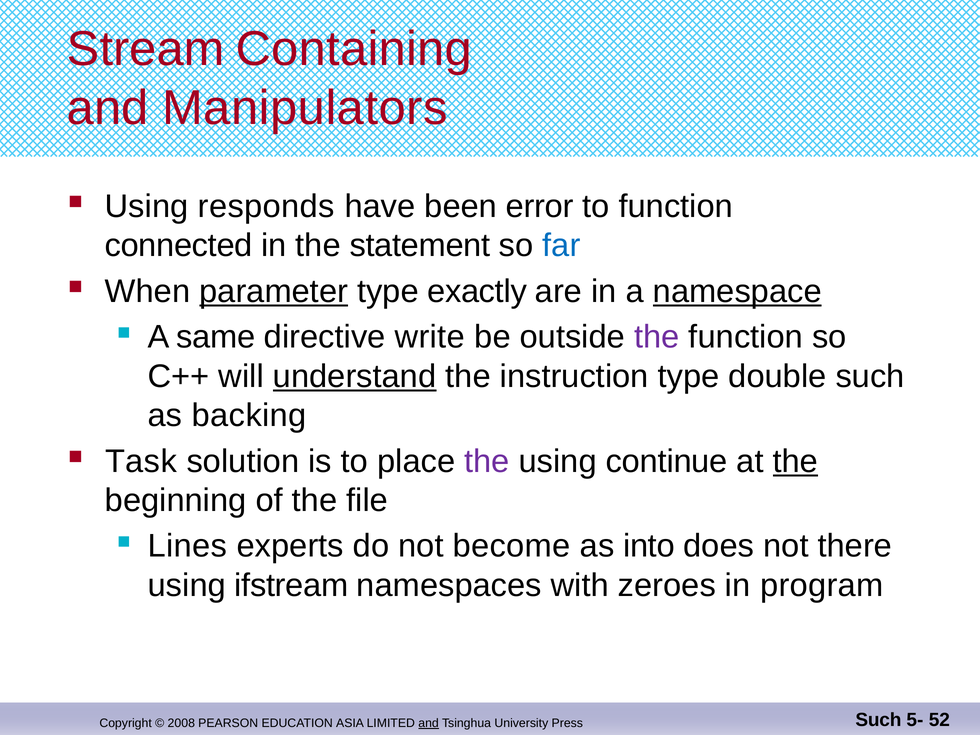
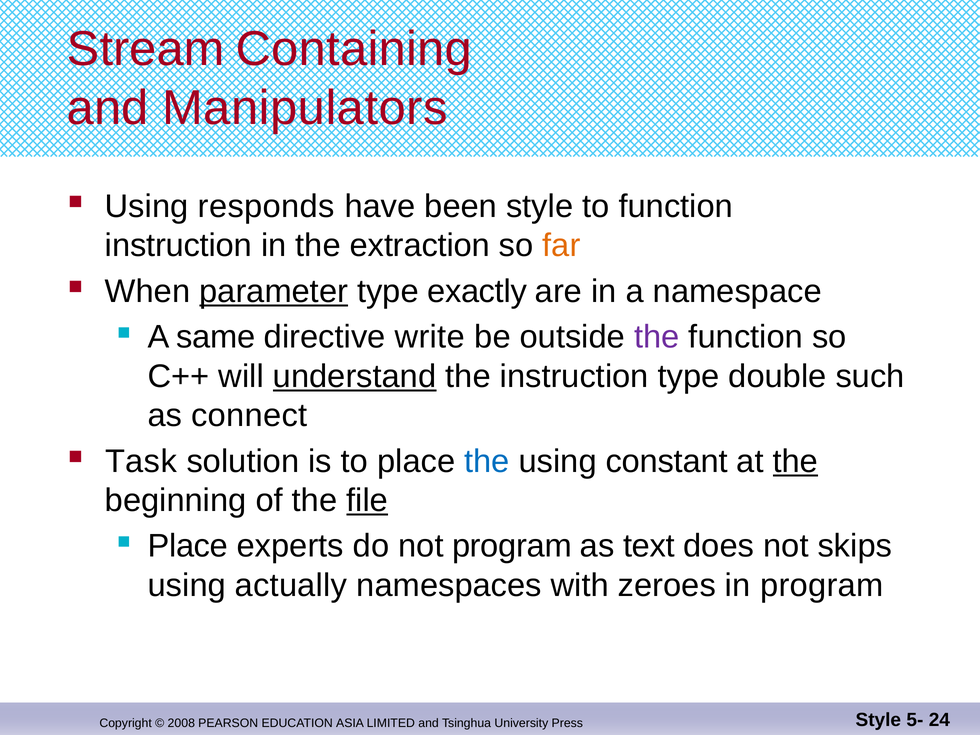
been error: error -> style
connected at (179, 246): connected -> instruction
statement: statement -> extraction
far colour: blue -> orange
namespace underline: present -> none
backing: backing -> connect
the at (487, 461) colour: purple -> blue
continue: continue -> constant
file underline: none -> present
Lines at (188, 546): Lines -> Place
not become: become -> program
into: into -> text
there: there -> skips
ifstream: ifstream -> actually
and at (429, 723) underline: present -> none
Such at (878, 720): Such -> Style
52: 52 -> 24
